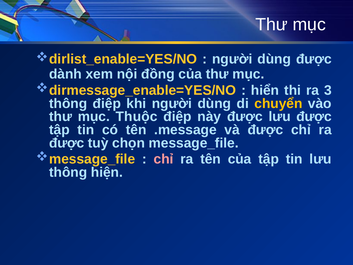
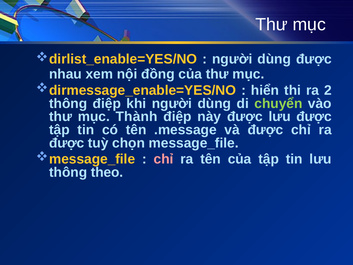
dành: dành -> nhau
3: 3 -> 2
chuyển colour: yellow -> light green
Thuộc: Thuộc -> Thành
hiện: hiện -> theo
